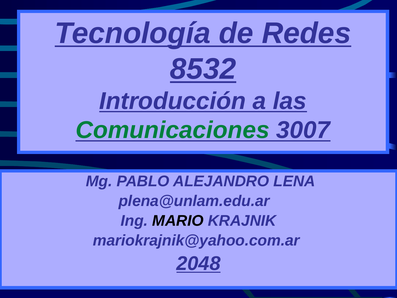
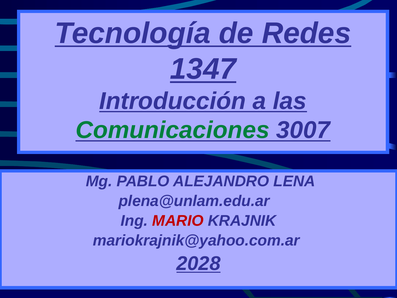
8532: 8532 -> 1347
MARIO colour: black -> red
2048: 2048 -> 2028
